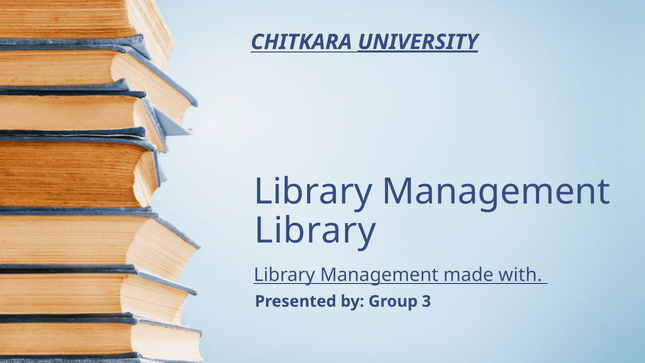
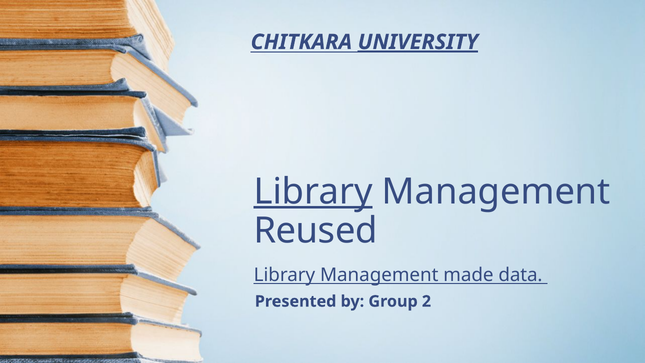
Library at (313, 192) underline: none -> present
Library at (315, 231): Library -> Reused
with: with -> data
3: 3 -> 2
